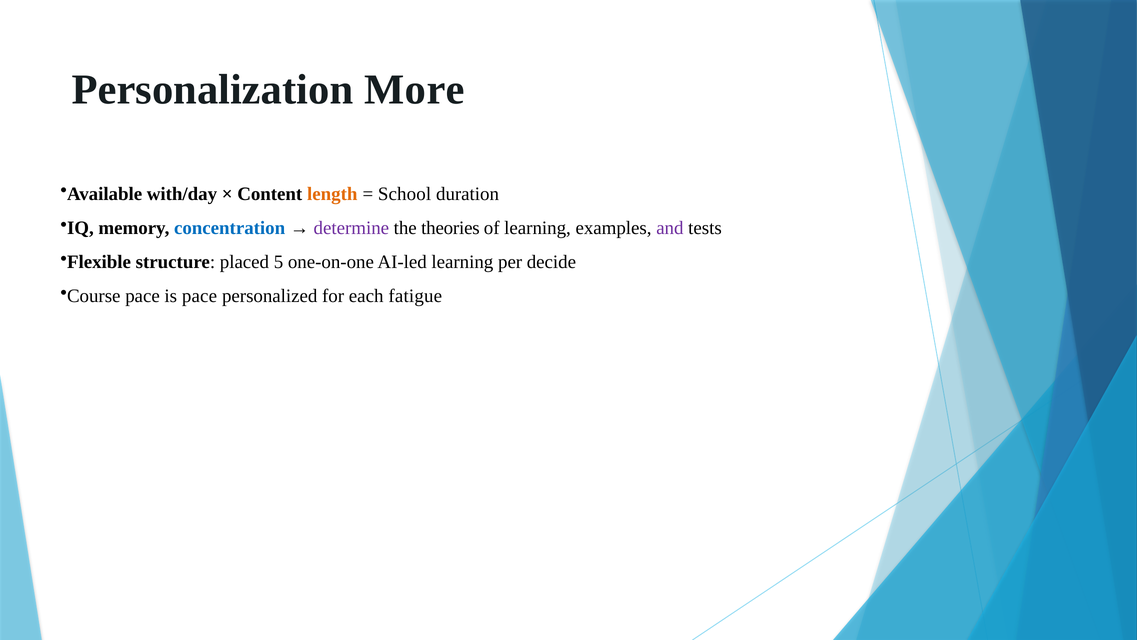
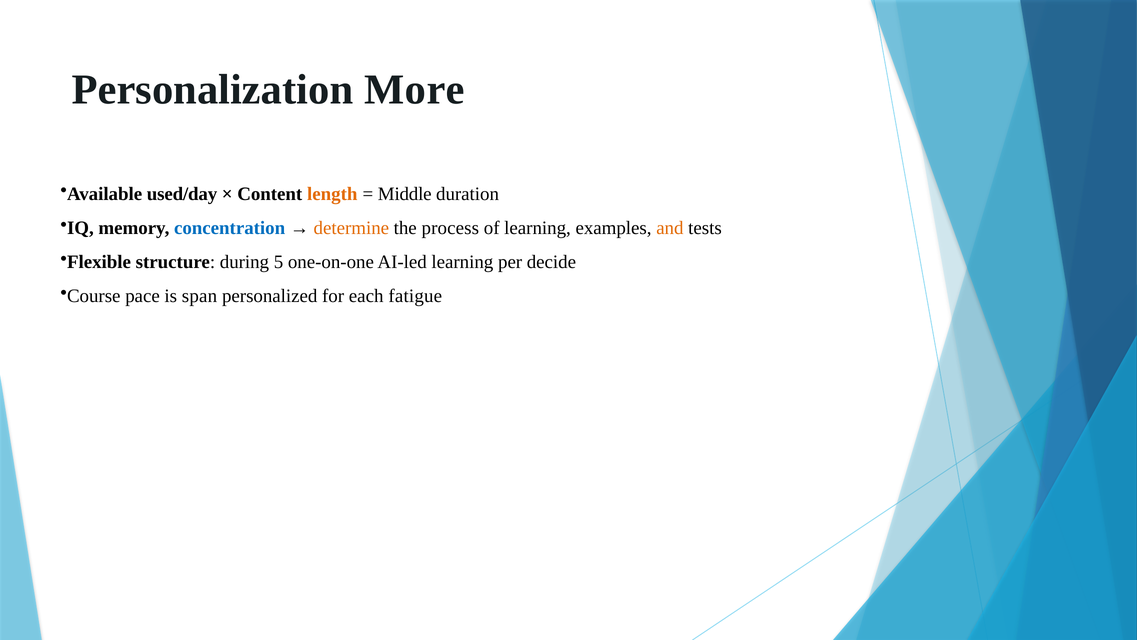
with/day: with/day -> used/day
School: School -> Middle
determine colour: purple -> orange
theories: theories -> process
and colour: purple -> orange
placed: placed -> during
is pace: pace -> span
